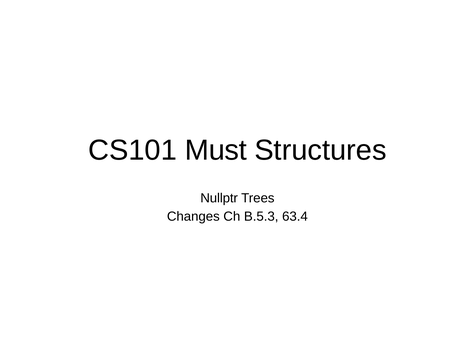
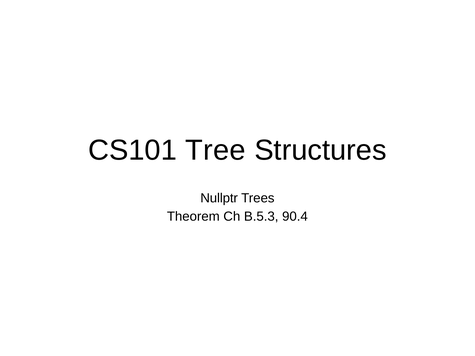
Must: Must -> Tree
Changes: Changes -> Theorem
63.4: 63.4 -> 90.4
